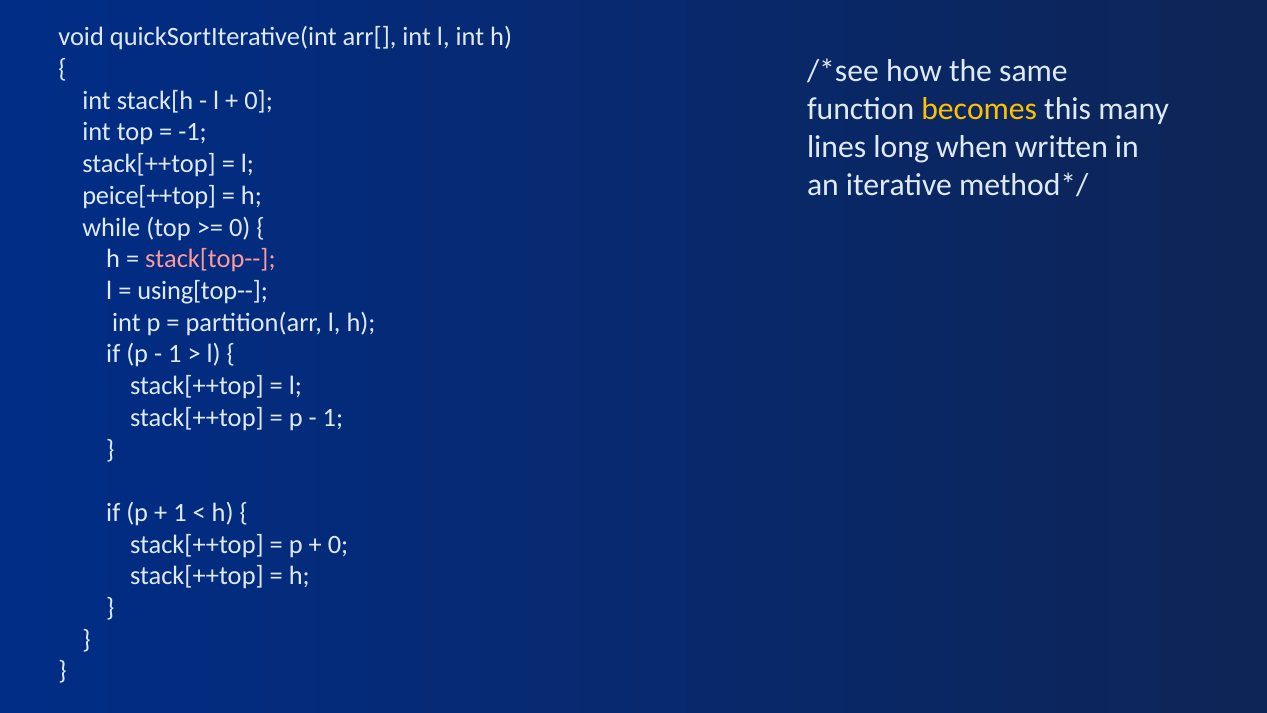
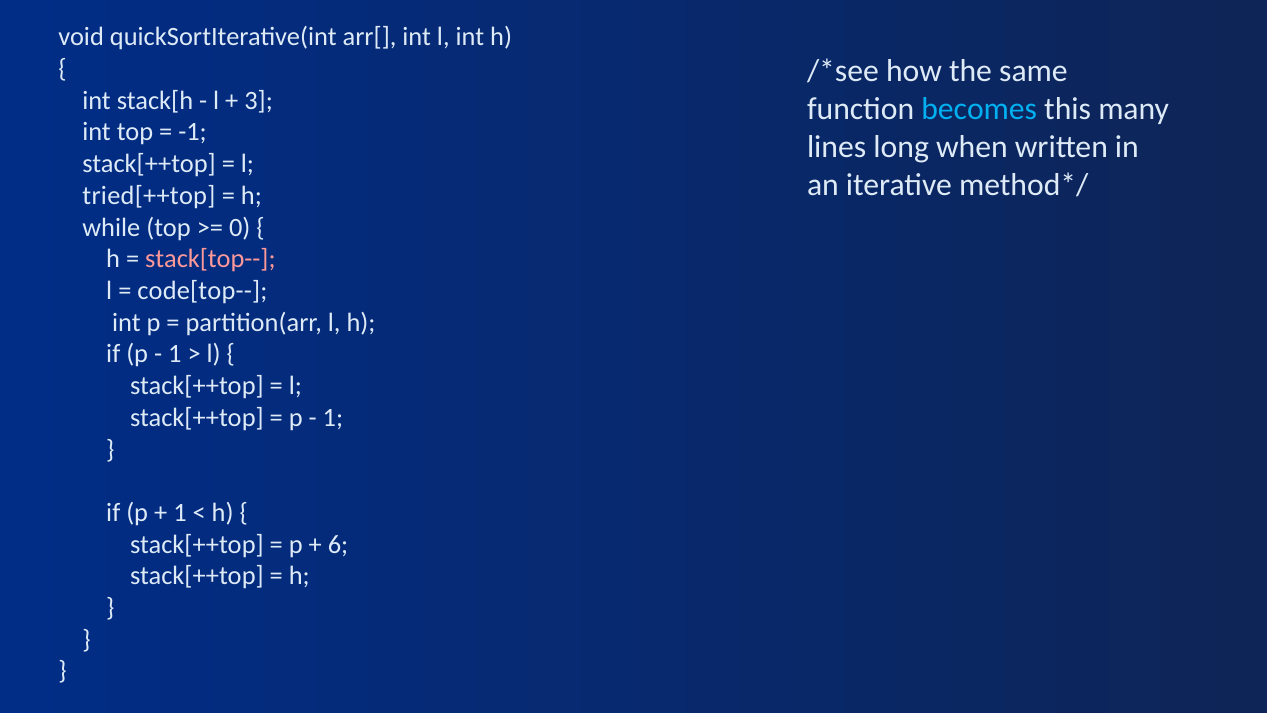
0 at (259, 101): 0 -> 3
becomes colour: yellow -> light blue
peice[++top: peice[++top -> tried[++top
using[top--: using[top-- -> code[top--
0 at (338, 544): 0 -> 6
